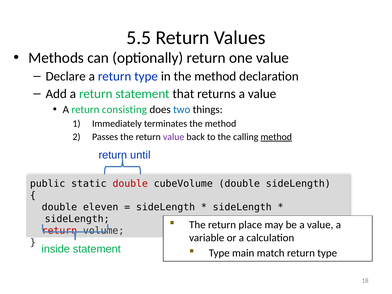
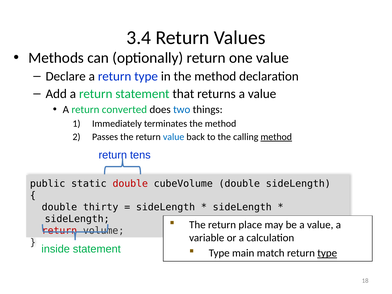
5.5: 5.5 -> 3.4
consisting: consisting -> converted
value at (174, 137) colour: purple -> blue
until: until -> tens
eleven: eleven -> thirty
type at (327, 253) underline: none -> present
